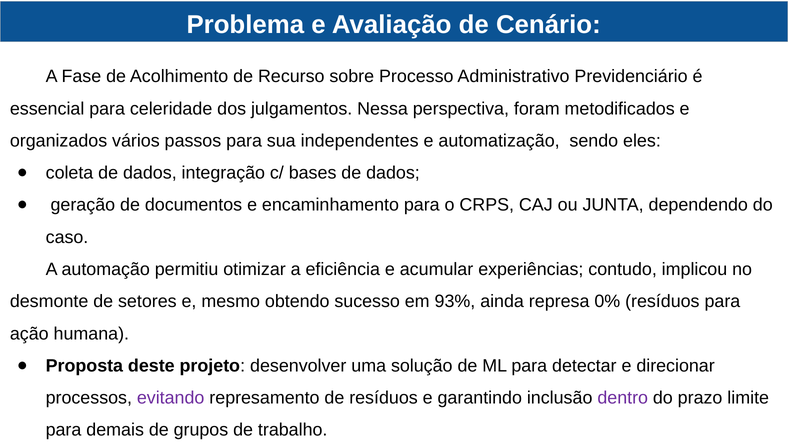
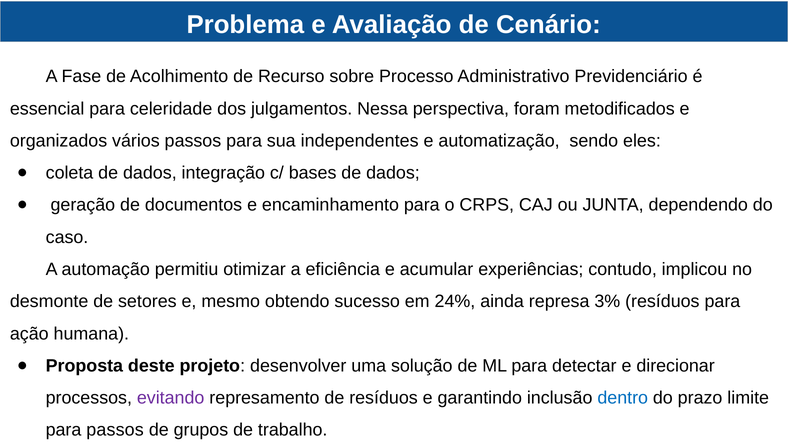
93%: 93% -> 24%
0%: 0% -> 3%
dentro colour: purple -> blue
para demais: demais -> passos
